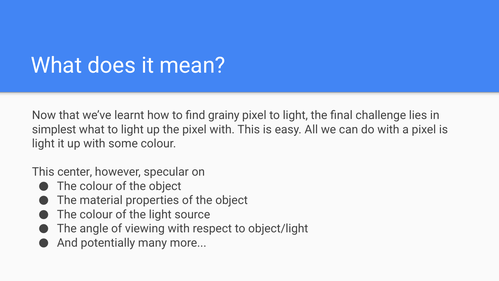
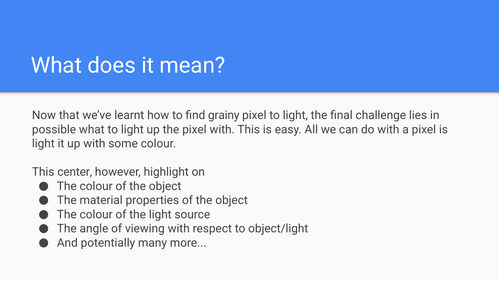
simplest: simplest -> possible
specular: specular -> highlight
